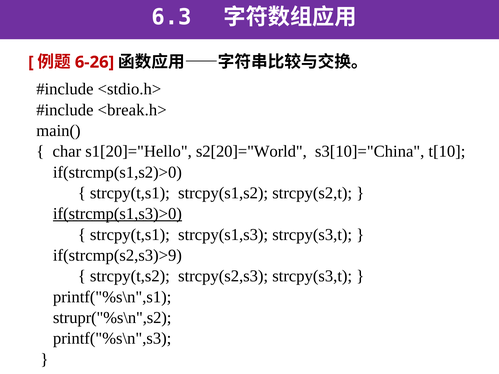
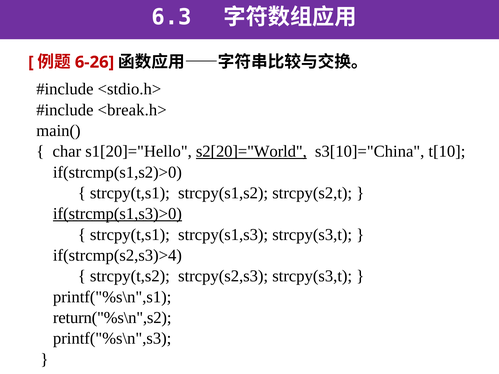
s2[20]="World underline: none -> present
if(strcmp(s2,s3)>9: if(strcmp(s2,s3)>9 -> if(strcmp(s2,s3)>4
strupr("%s\n",s2: strupr("%s\n",s2 -> return("%s\n",s2
